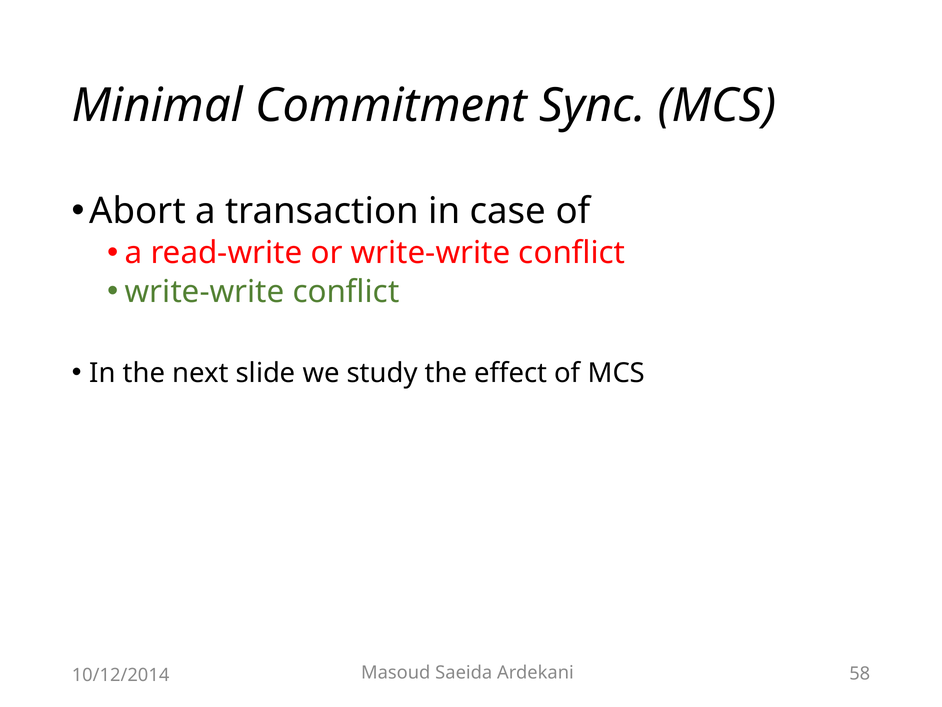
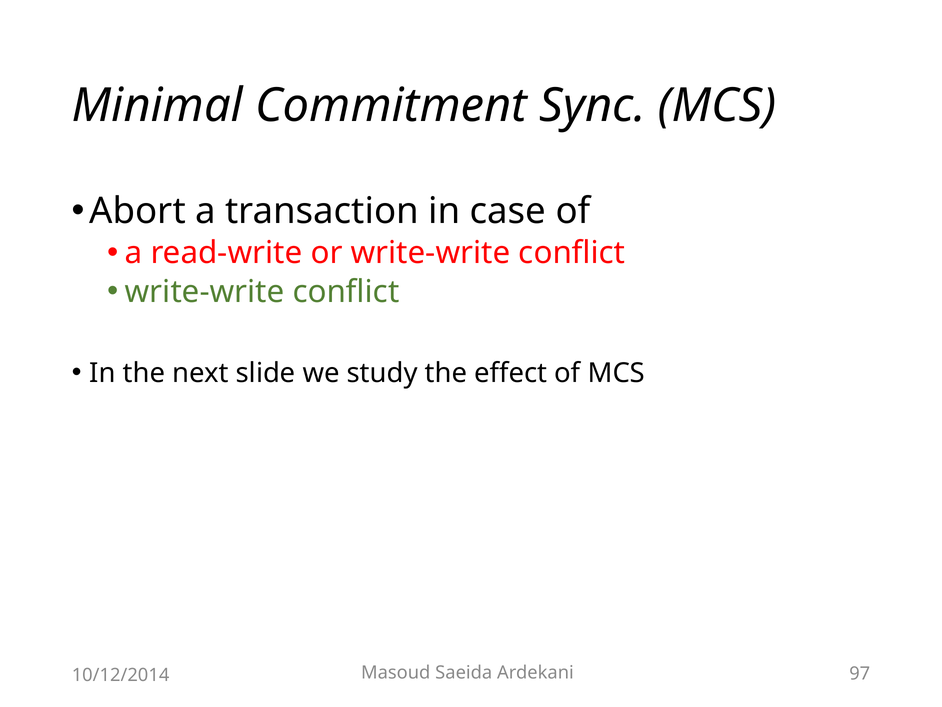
58: 58 -> 97
